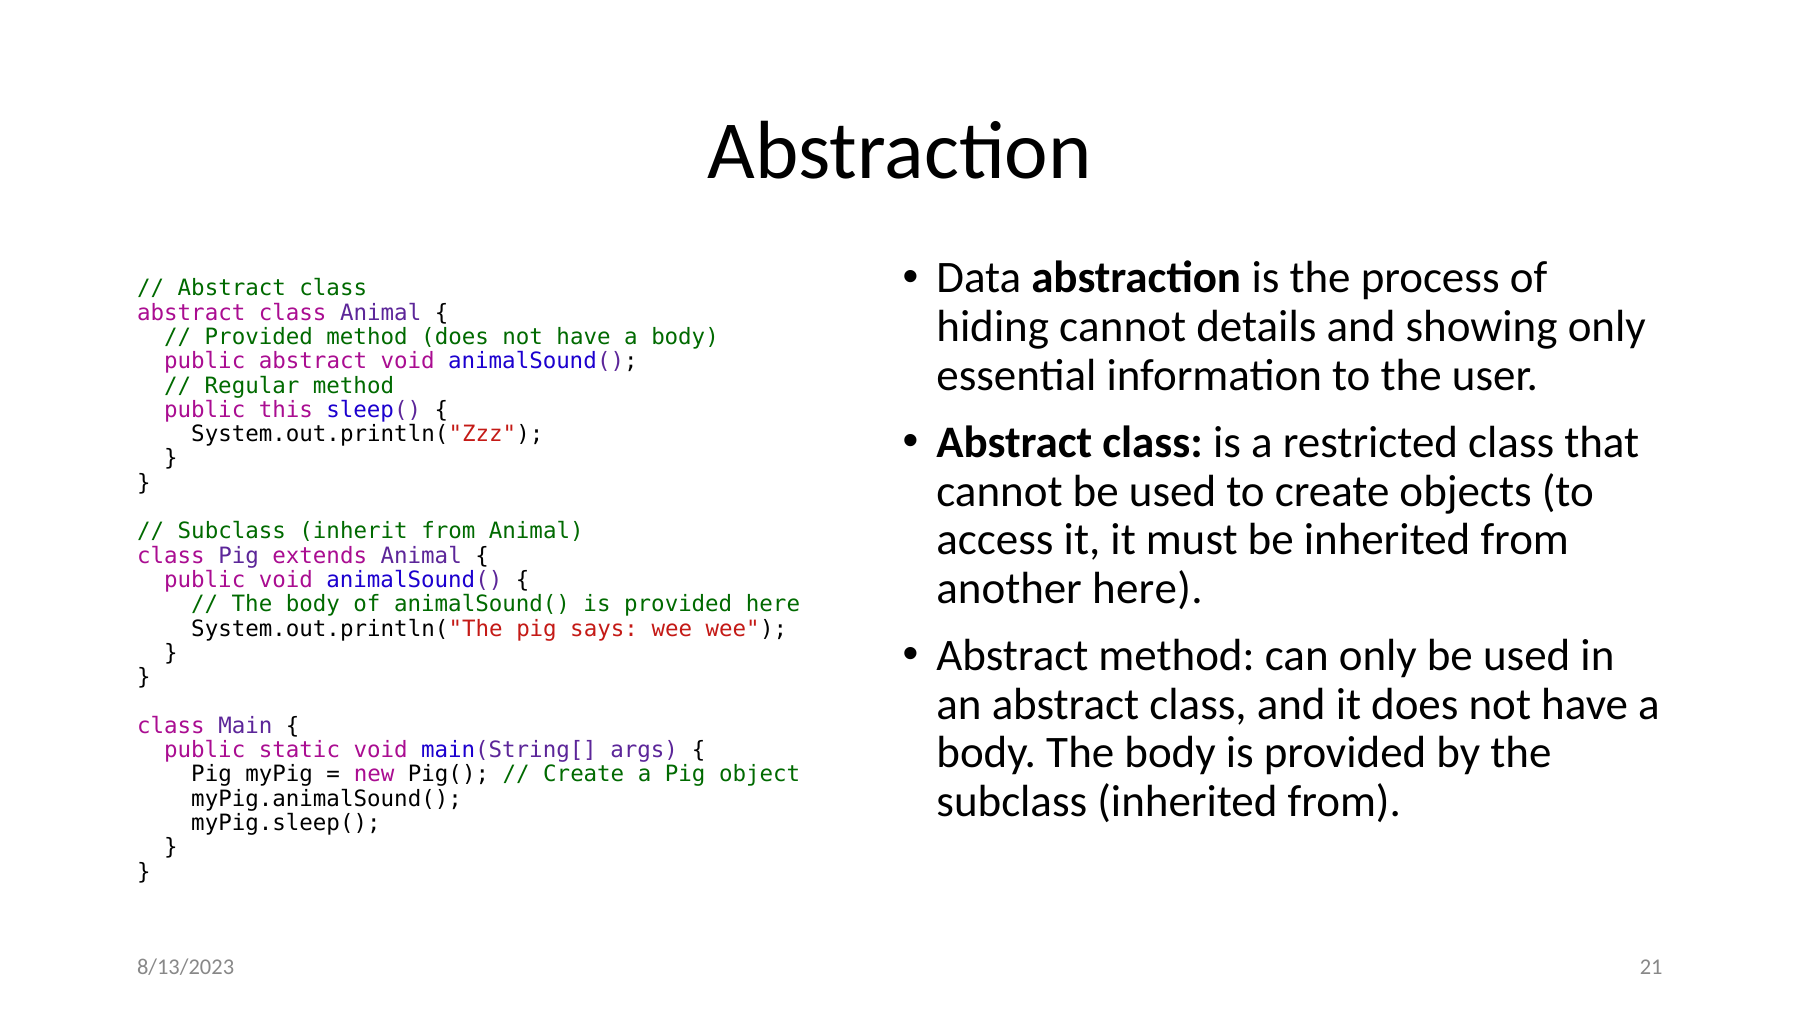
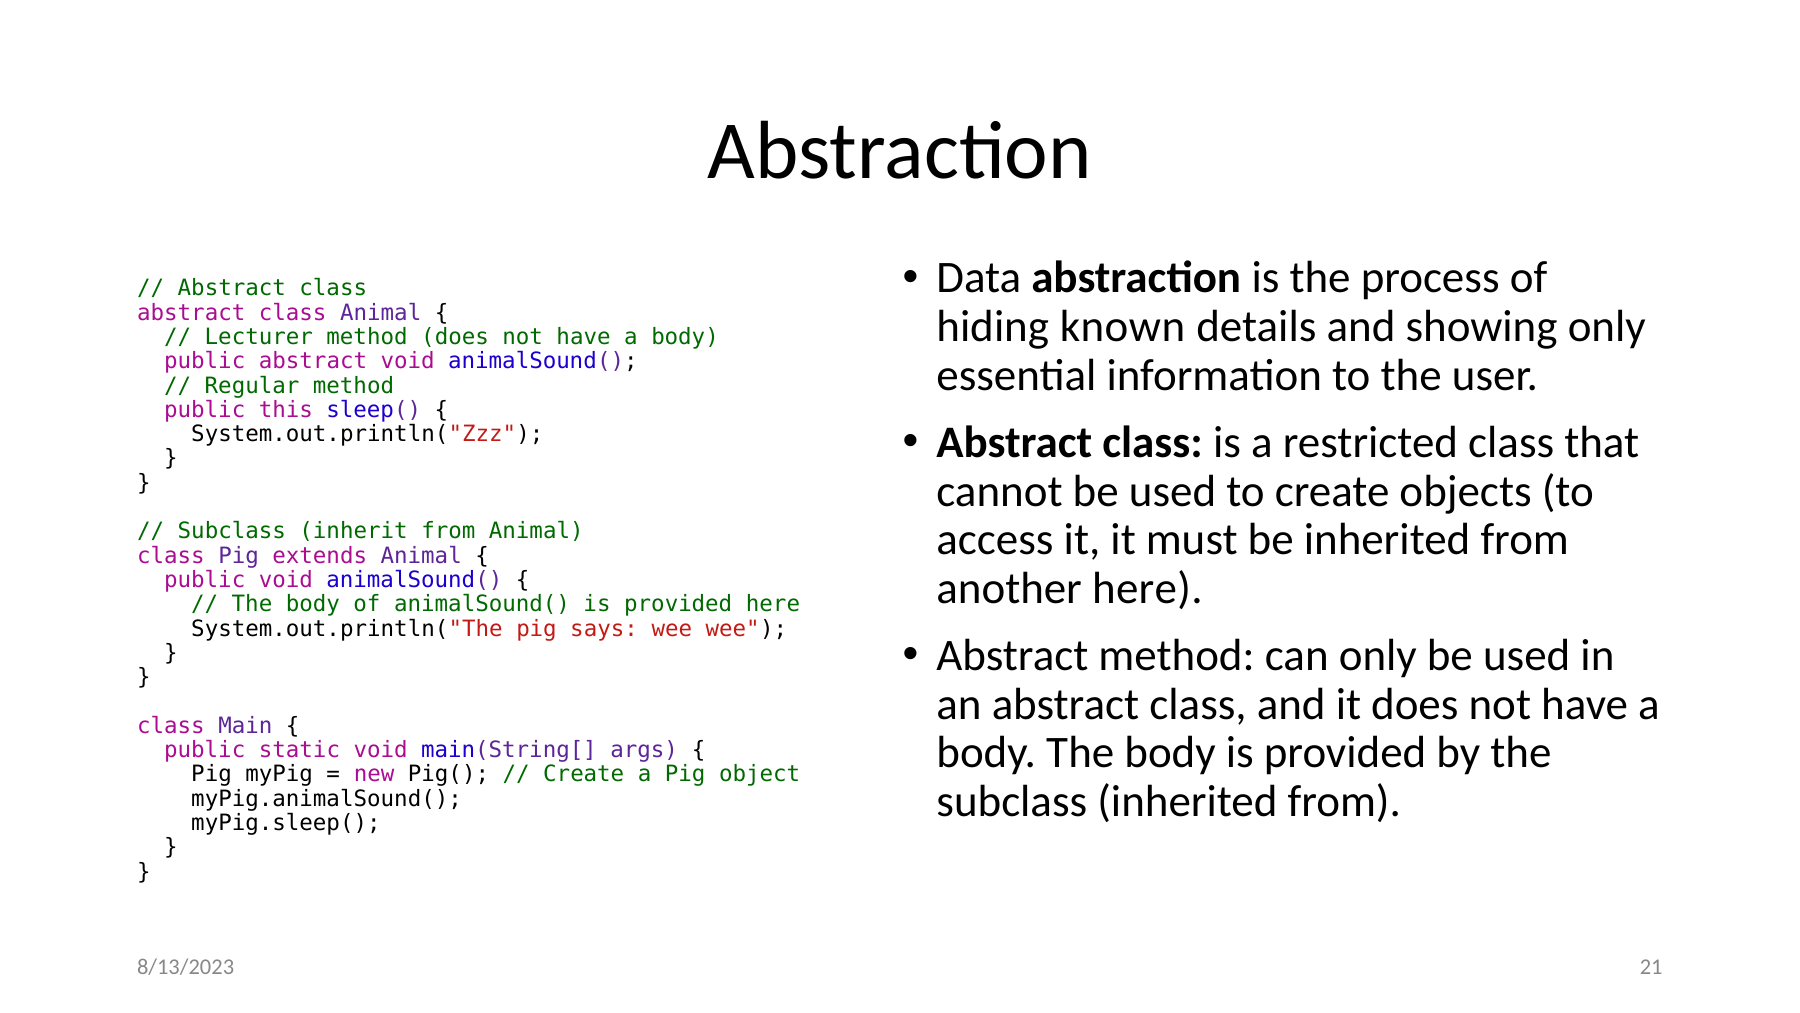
hiding cannot: cannot -> known
Provided at (259, 337): Provided -> Lecturer
